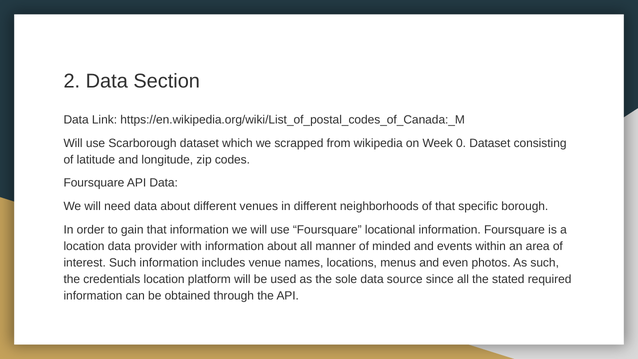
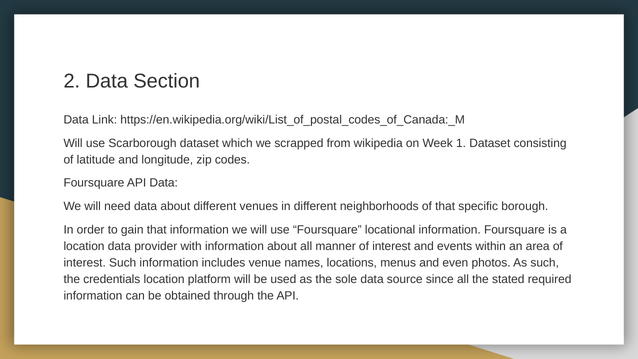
0: 0 -> 1
manner of minded: minded -> interest
